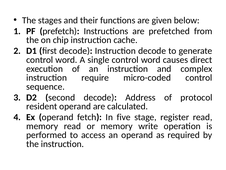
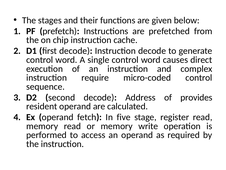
protocol: protocol -> provides
